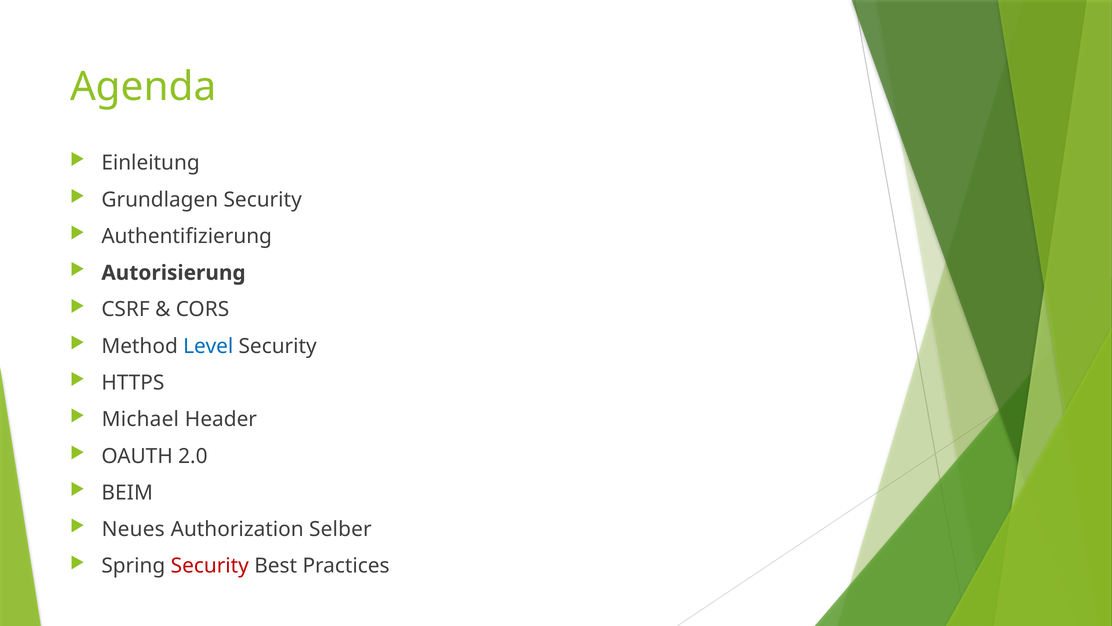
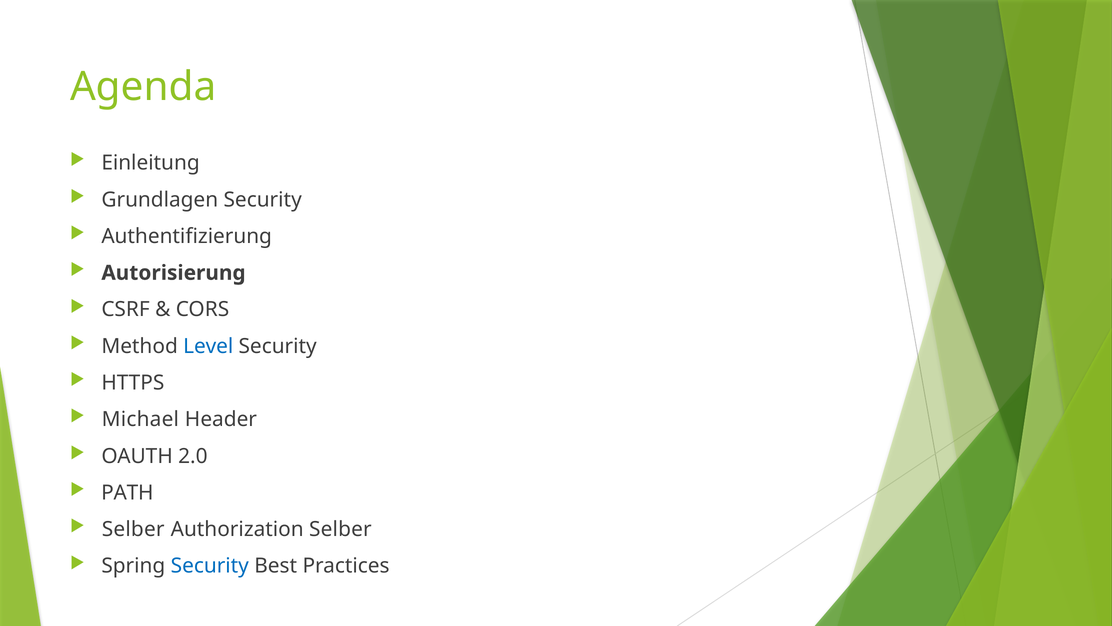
BEIM: BEIM -> PATH
Neues at (133, 529): Neues -> Selber
Security at (210, 566) colour: red -> blue
